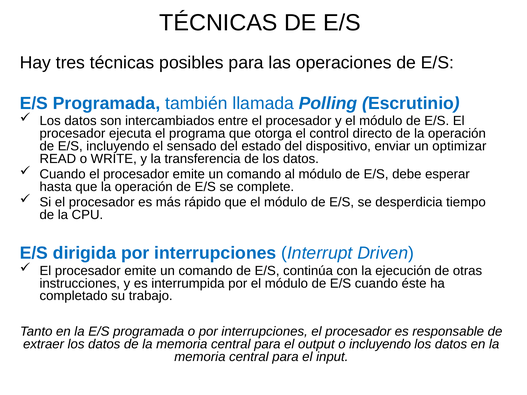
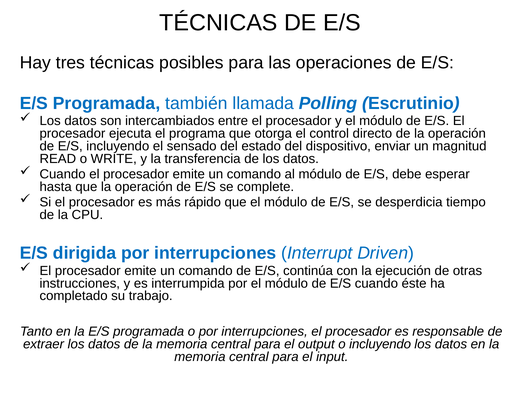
optimizar: optimizar -> magnitud
